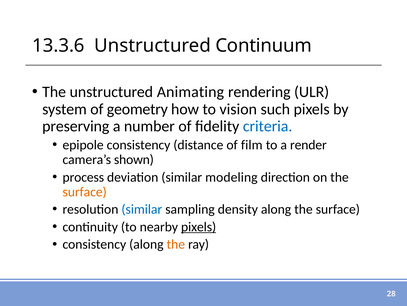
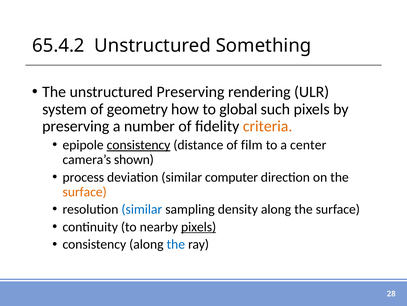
13.3.6: 13.3.6 -> 65.4.2
Continuum: Continuum -> Something
unstructured Animating: Animating -> Preserving
vision: vision -> global
criteria colour: blue -> orange
consistency at (139, 145) underline: none -> present
render: render -> center
modeling: modeling -> computer
the at (176, 244) colour: orange -> blue
